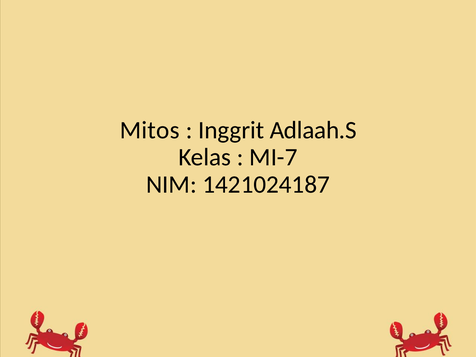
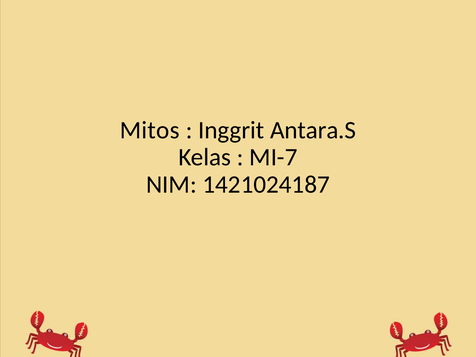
Adlaah.S: Adlaah.S -> Antara.S
